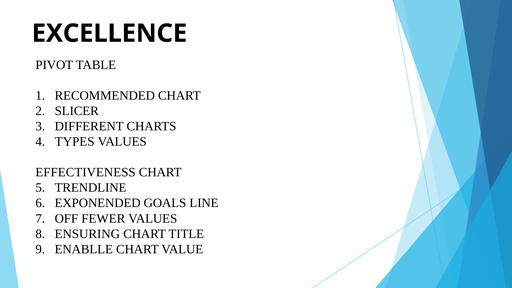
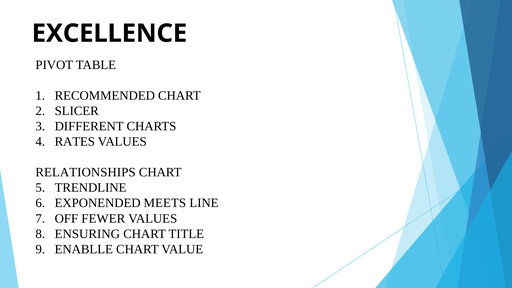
TYPES: TYPES -> RATES
EFFECTIVENESS: EFFECTIVENESS -> RELATIONSHIPS
GOALS: GOALS -> MEETS
